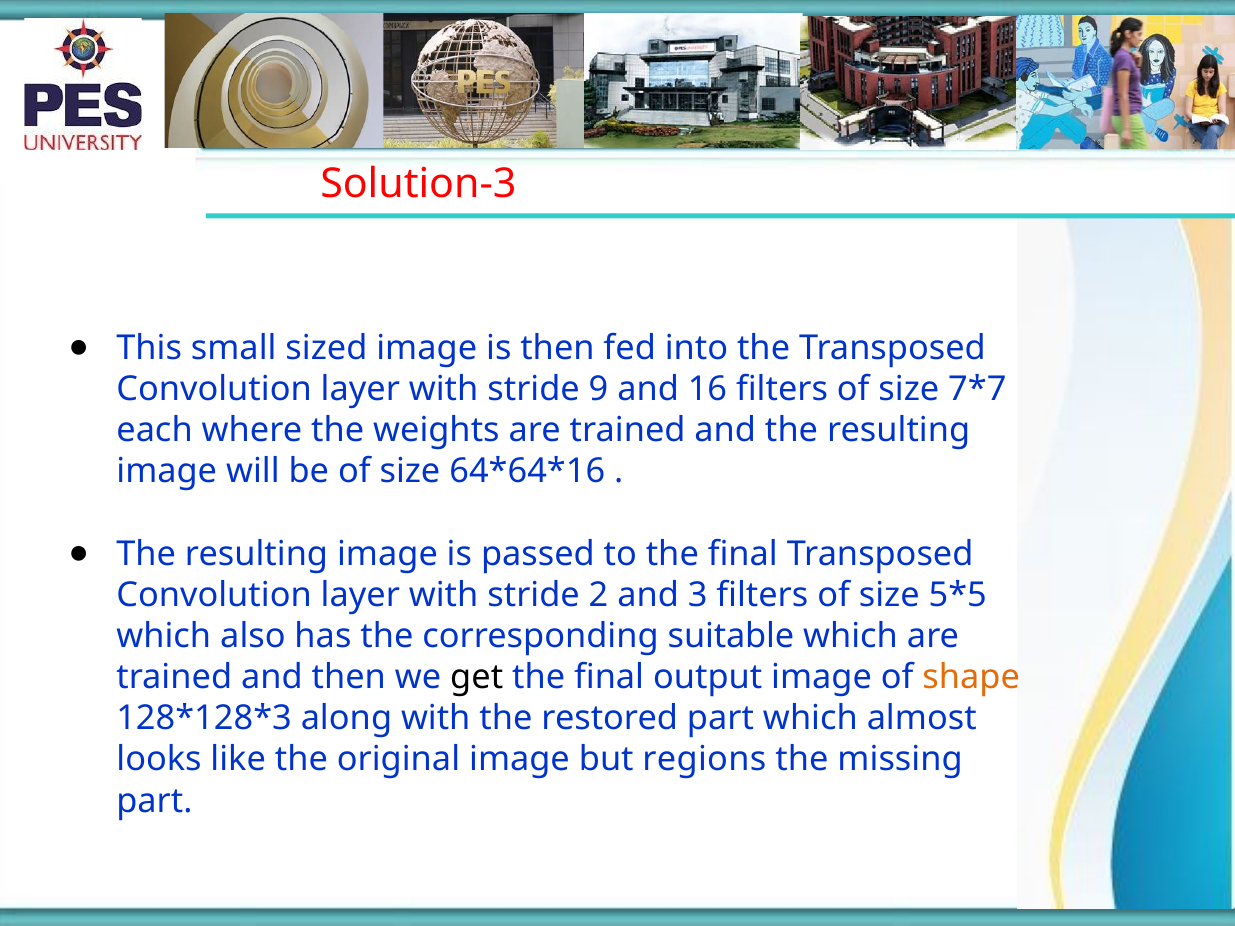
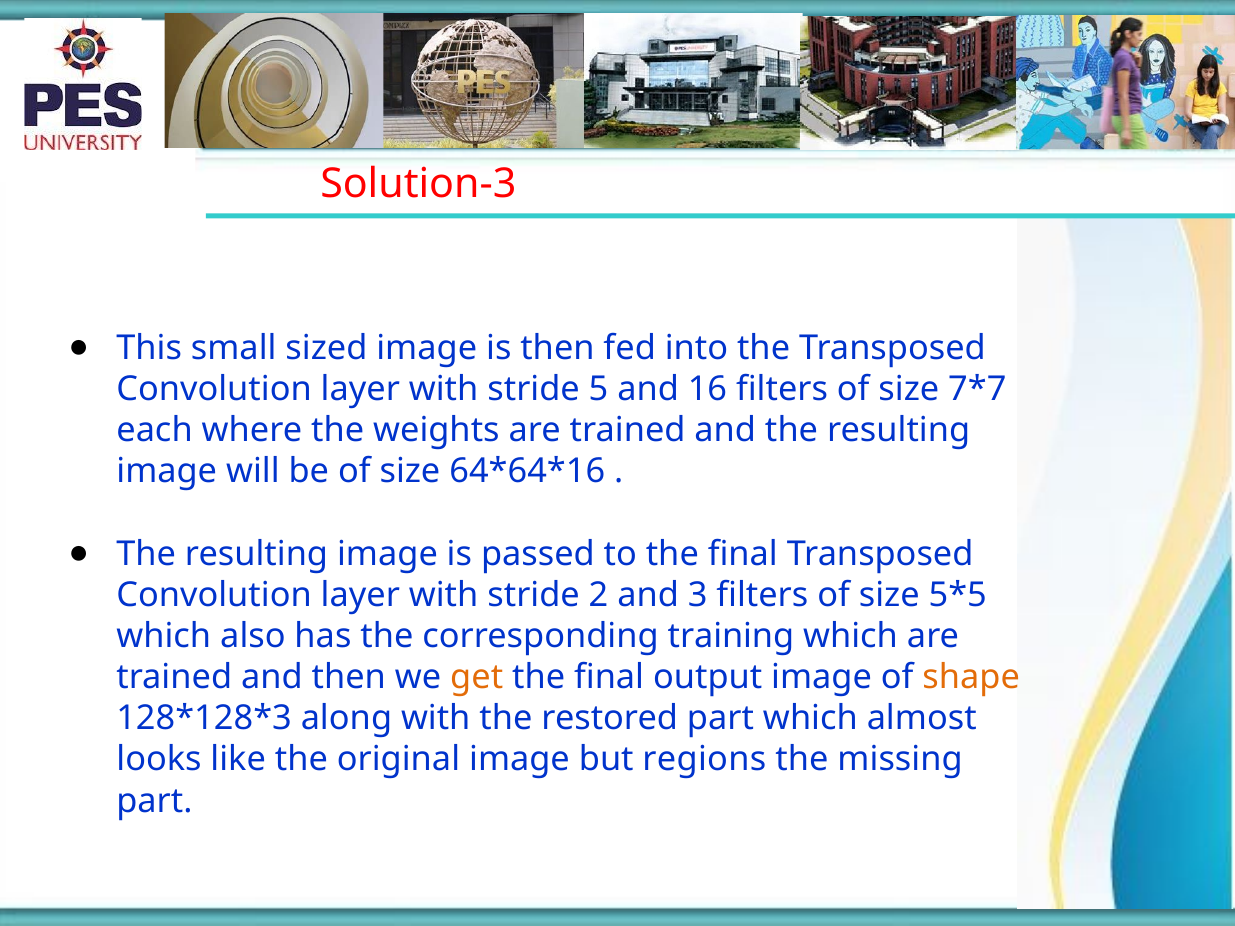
9: 9 -> 5
suitable: suitable -> training
get colour: black -> orange
